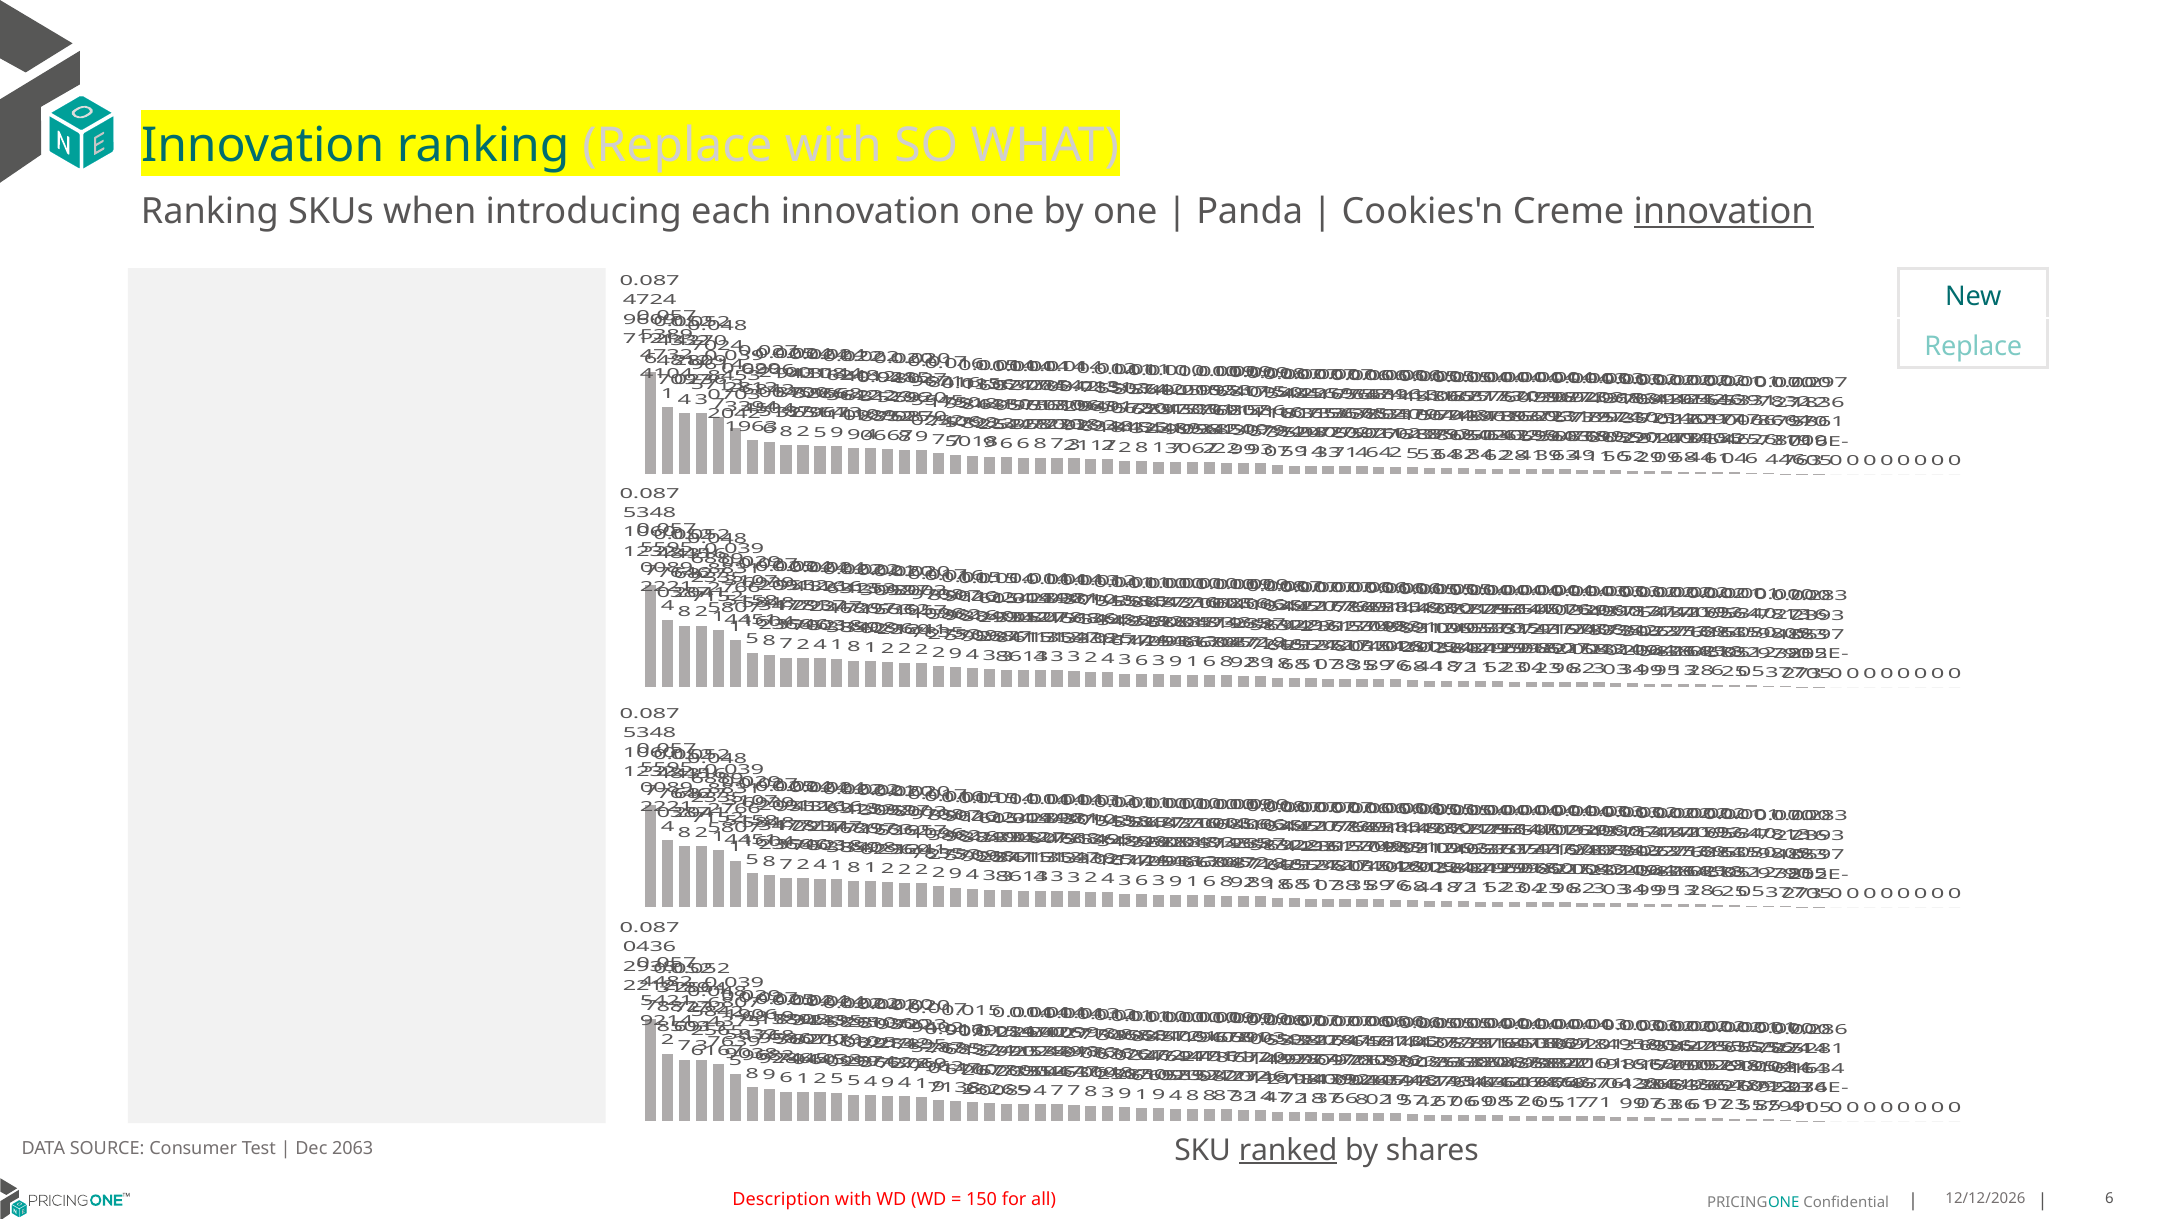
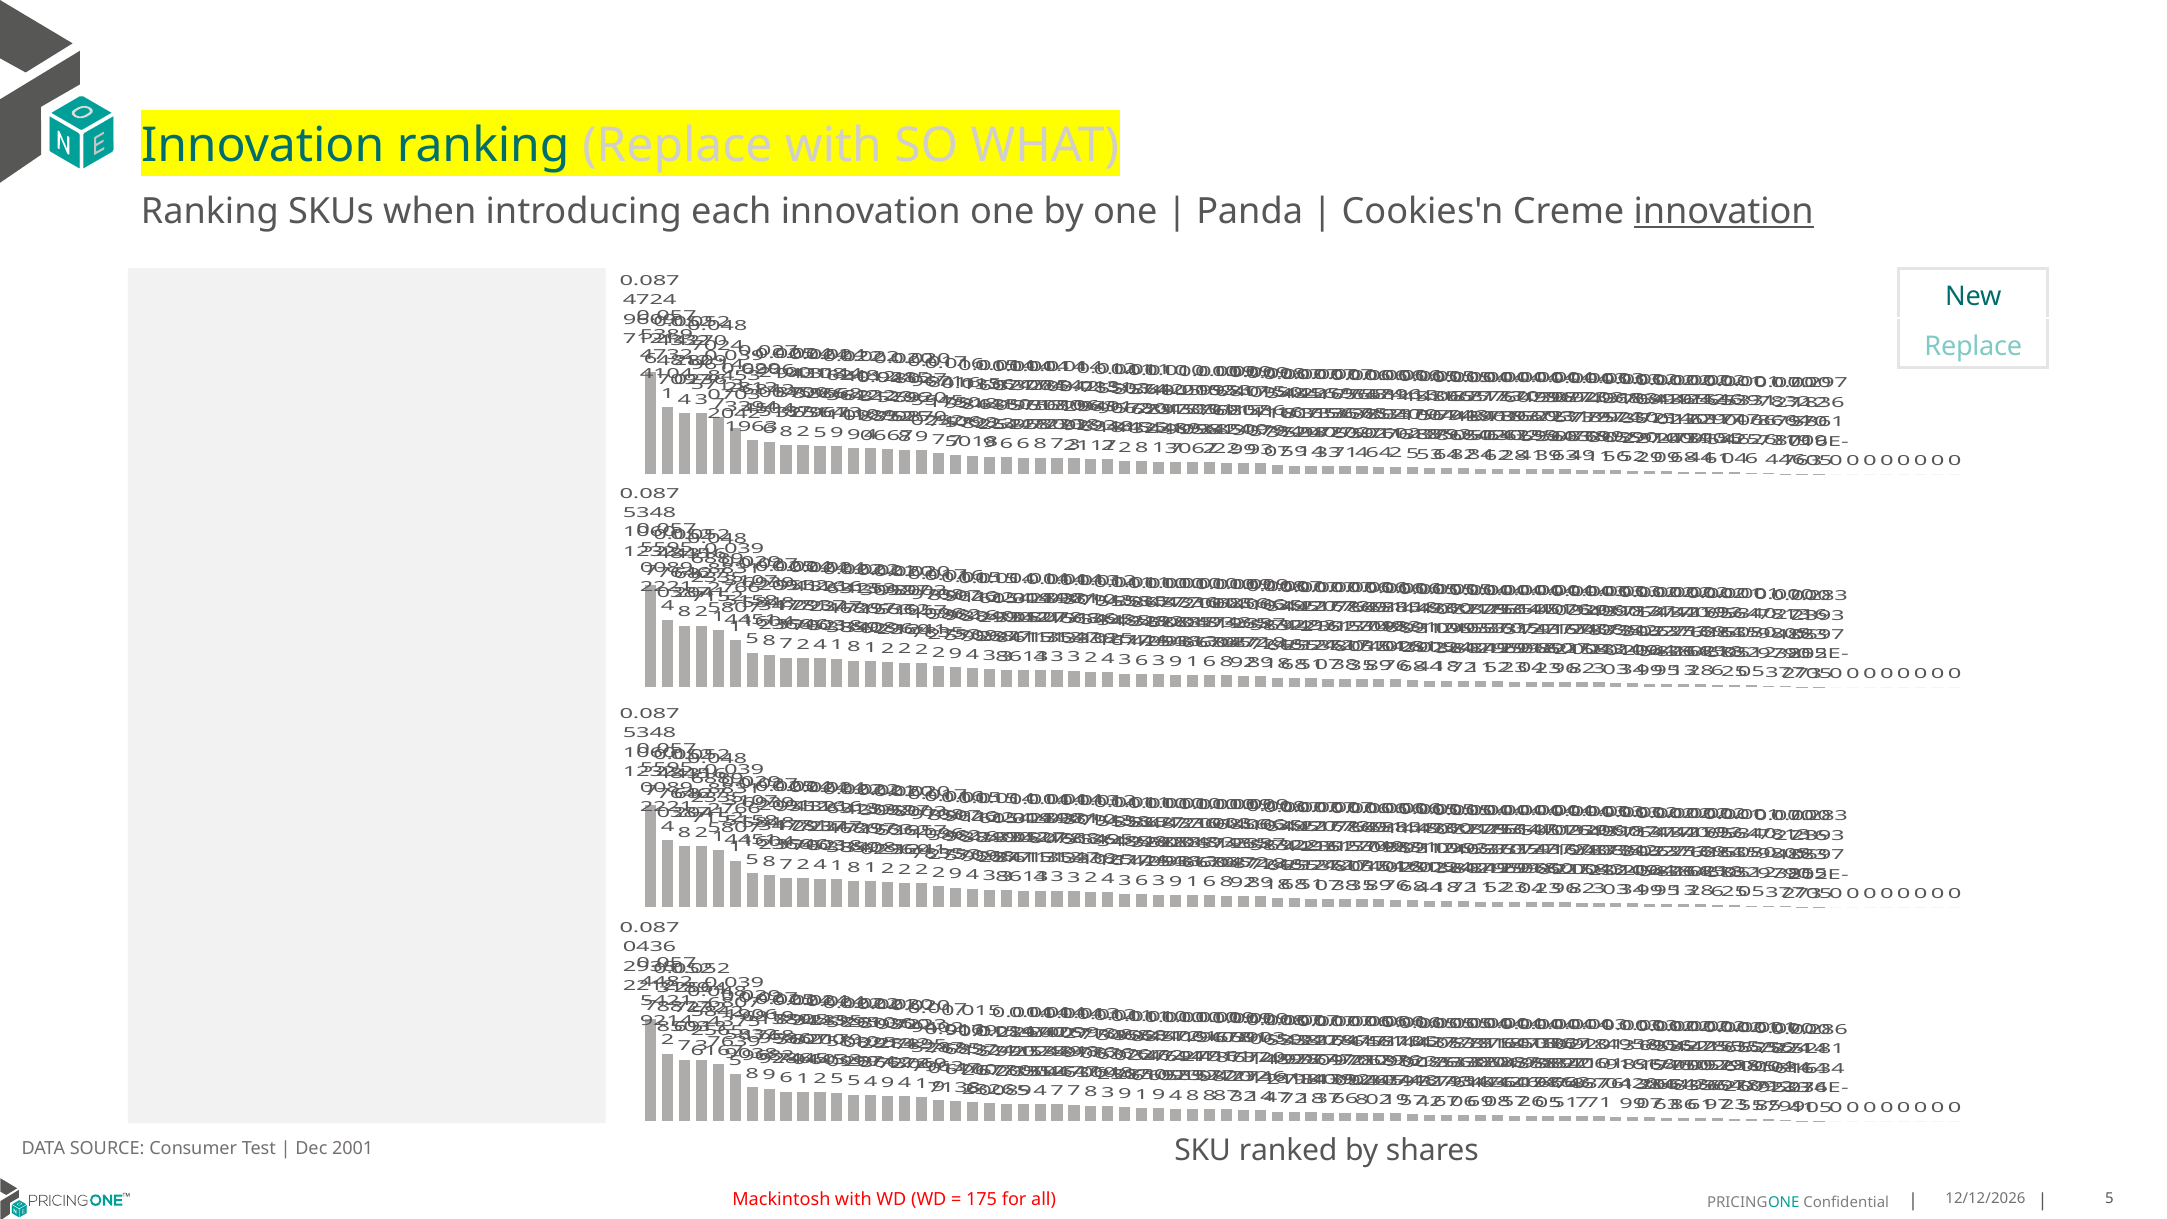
ranked underline: present -> none
2063: 2063 -> 2001
Description: Description -> Mackintosh
150: 150 -> 175
all 6: 6 -> 5
